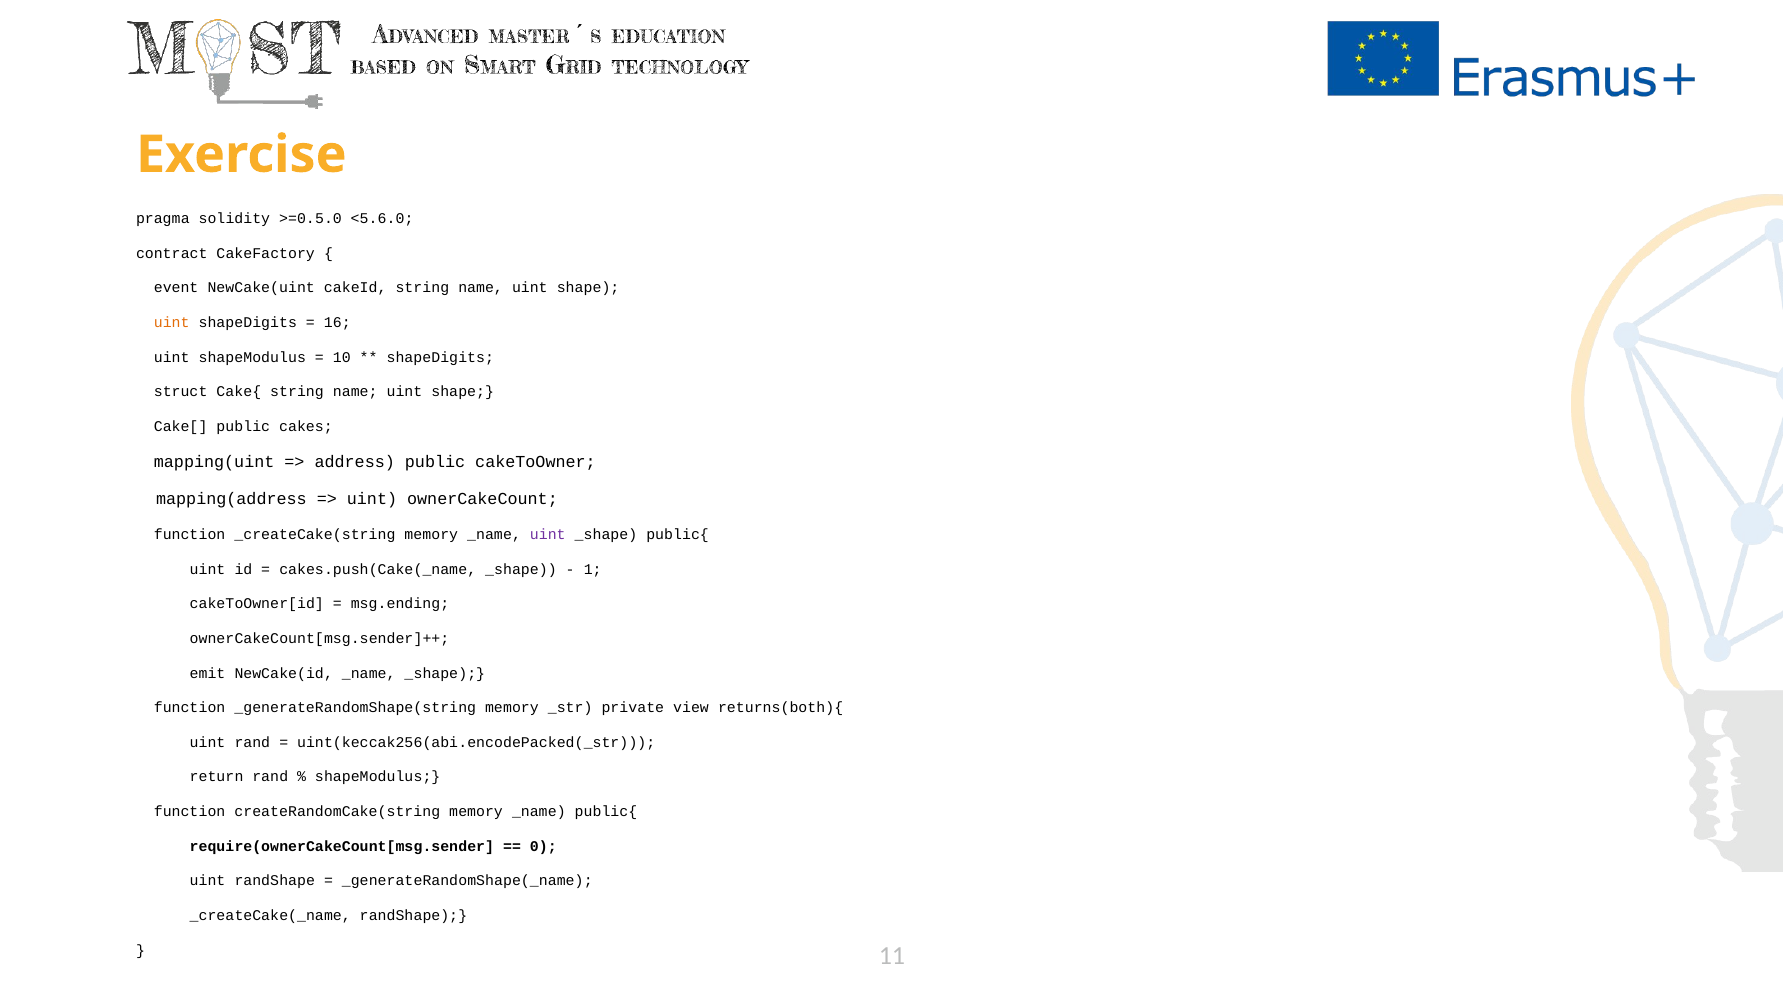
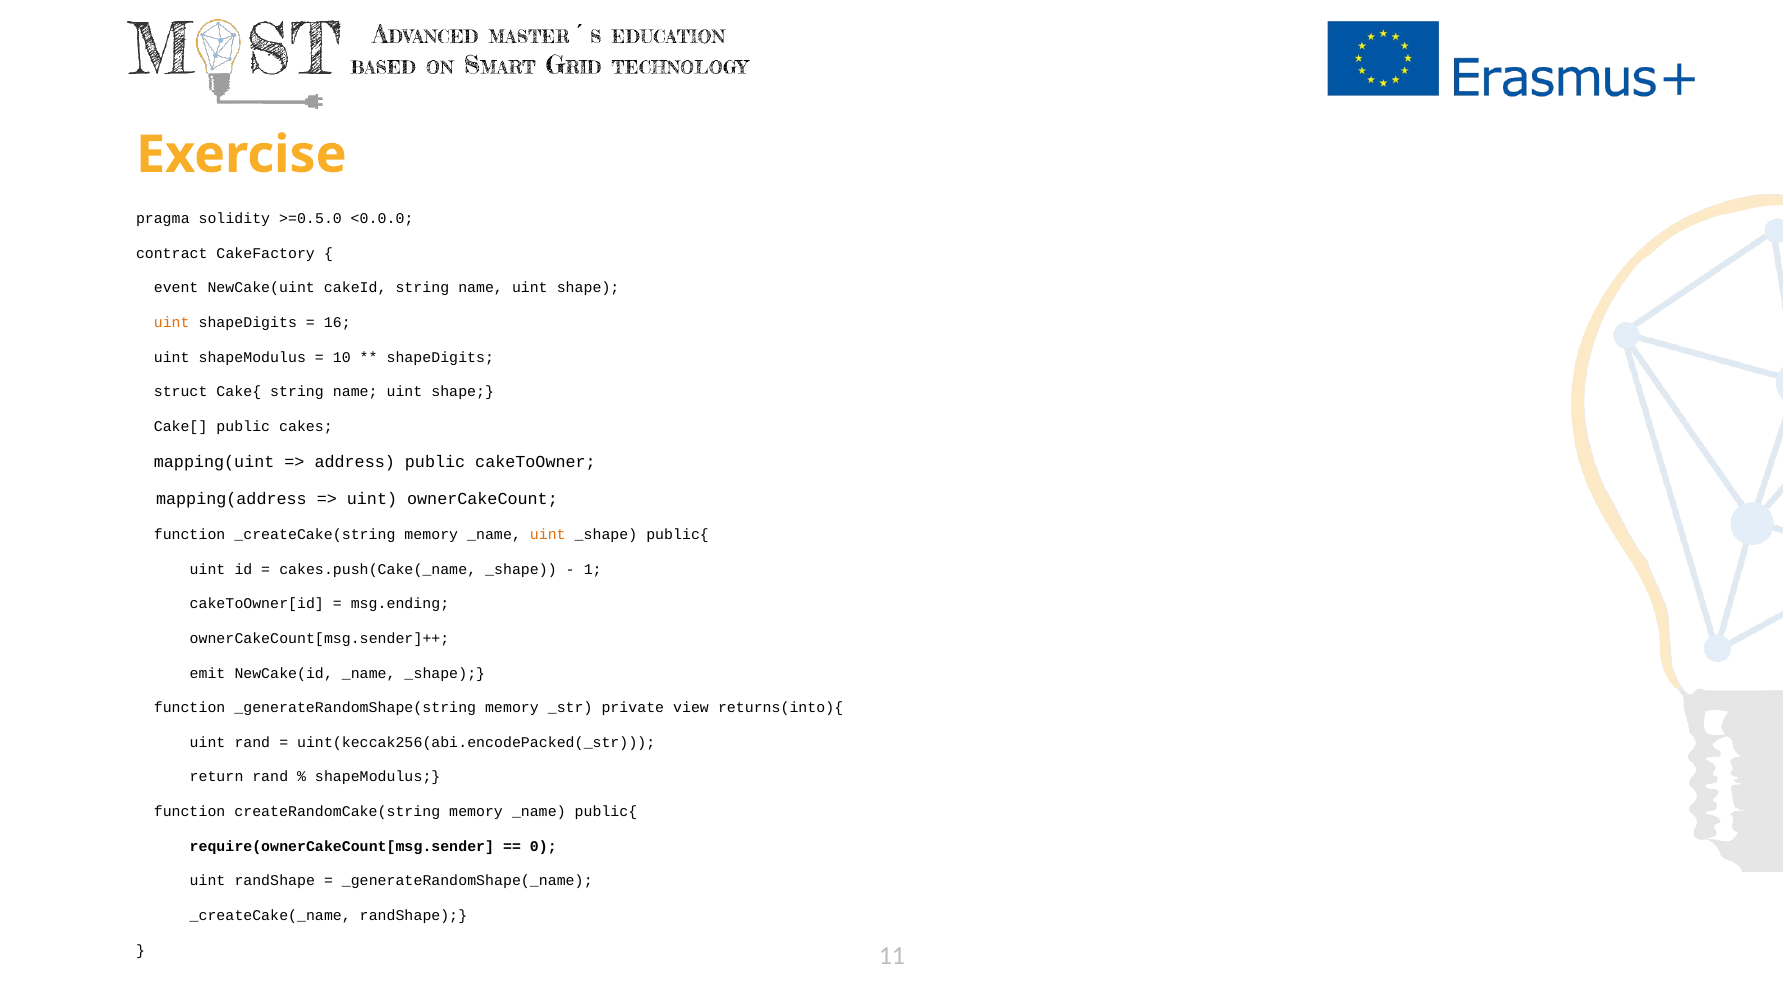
<5.6.0: <5.6.0 -> <0.0.0
uint at (548, 534) colour: purple -> orange
returns(both){: returns(both){ -> returns(into){
